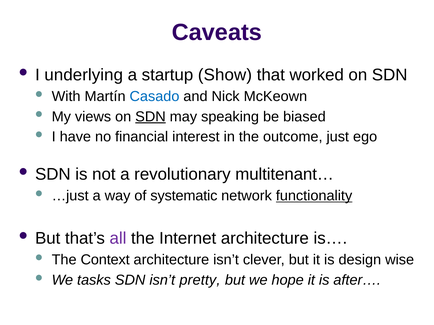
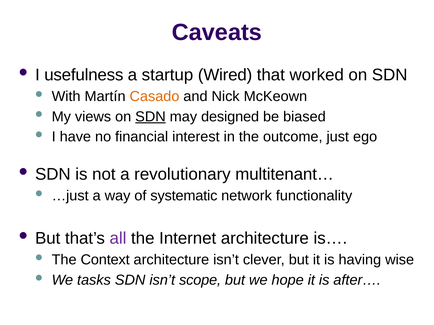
underlying: underlying -> usefulness
Show: Show -> Wired
Casado colour: blue -> orange
speaking: speaking -> designed
functionality underline: present -> none
design: design -> having
pretty: pretty -> scope
